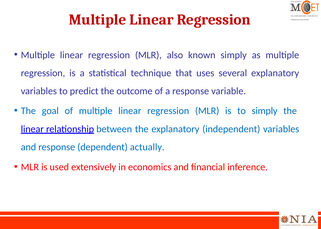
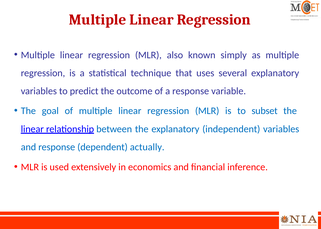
to simply: simply -> subset
